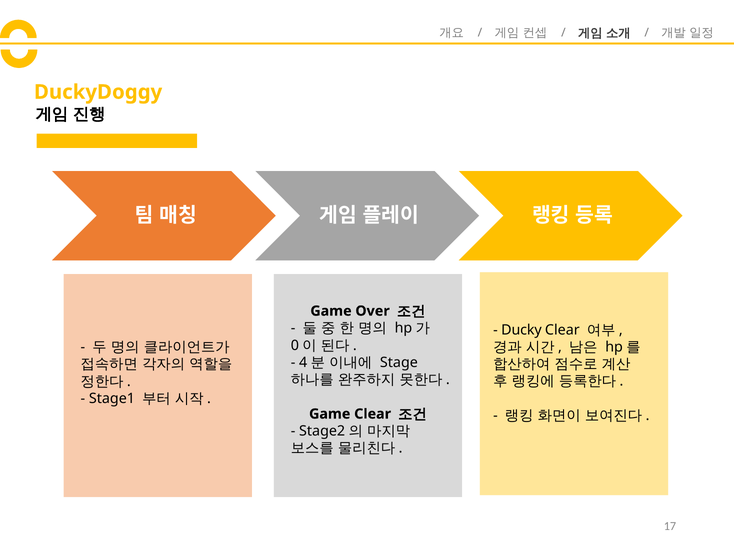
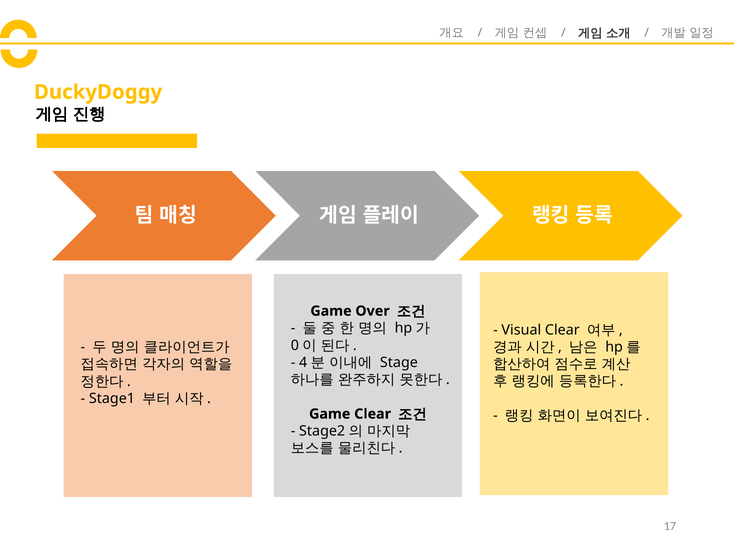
Ducky: Ducky -> Visual
